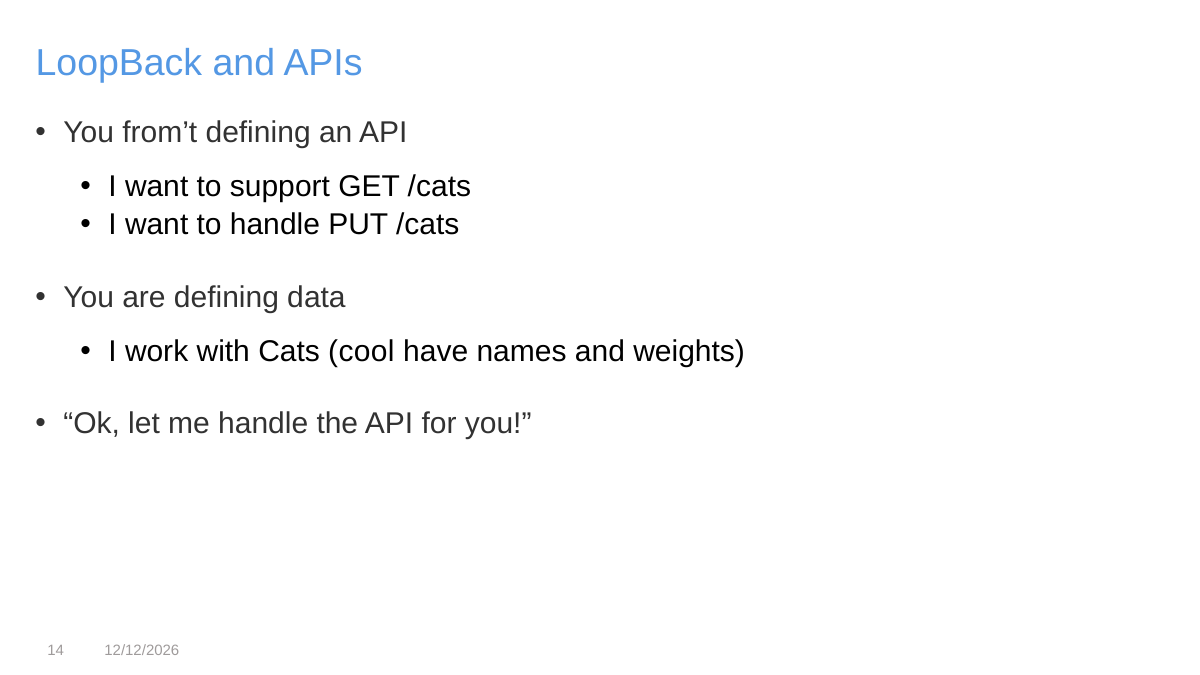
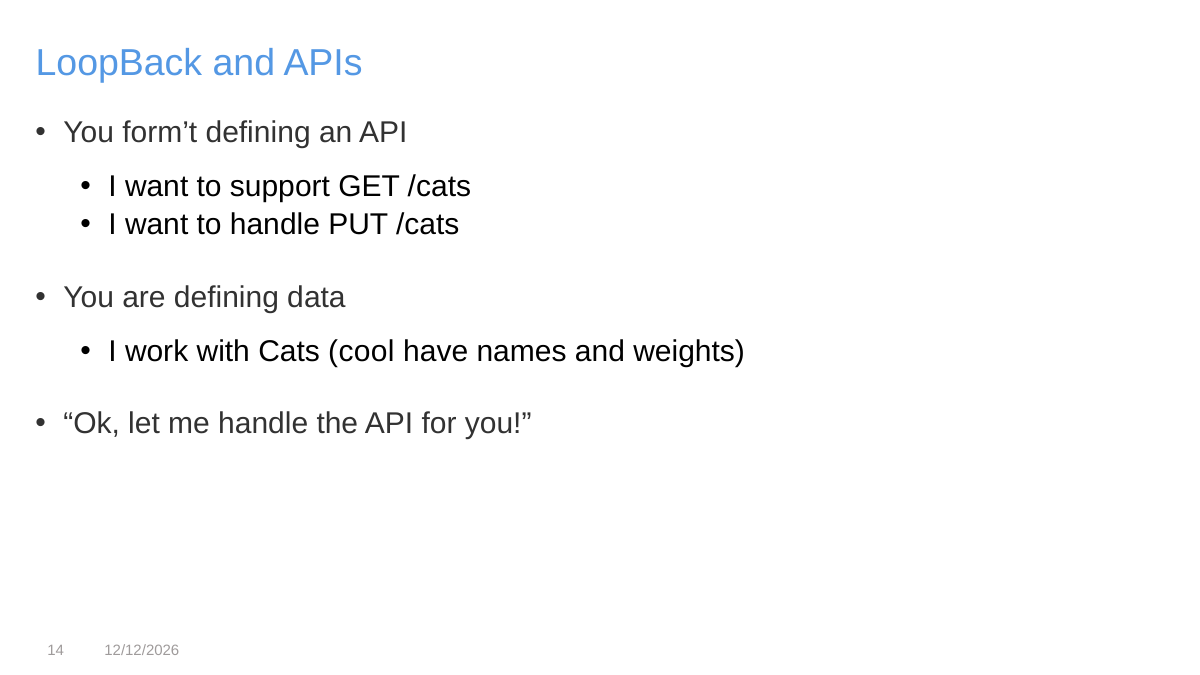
from’t: from’t -> form’t
